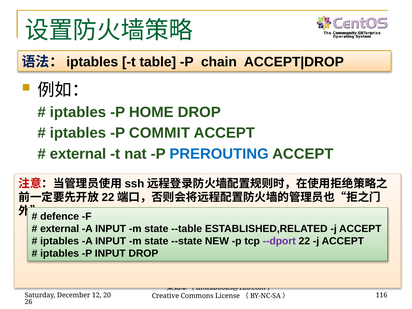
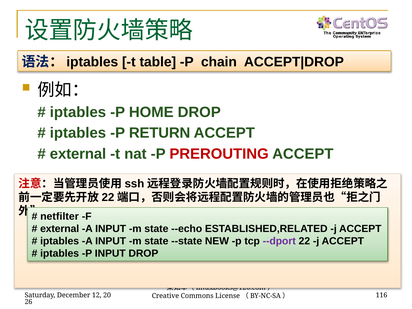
COMMIT: COMMIT -> RETURN
PREROUTING colour: blue -> red
defence: defence -> netfilter
--table: --table -> --echo
